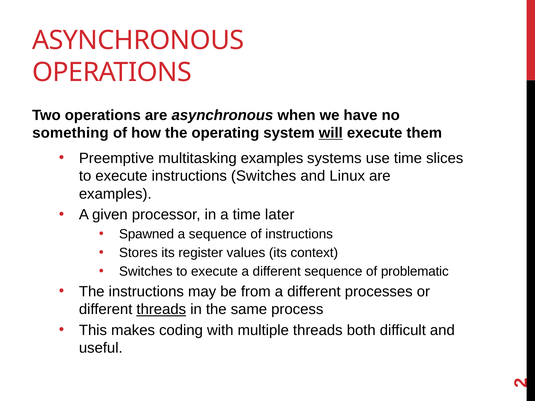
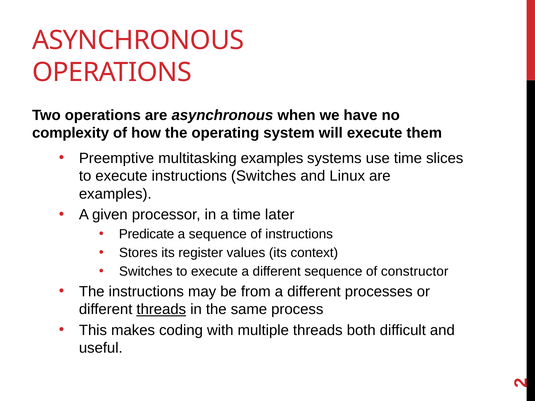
something: something -> complexity
will underline: present -> none
Spawned: Spawned -> Predicate
problematic: problematic -> constructor
